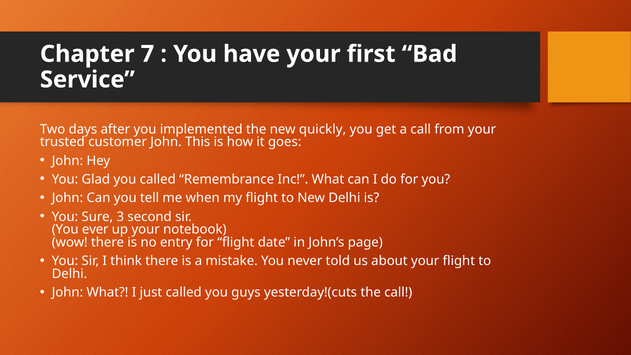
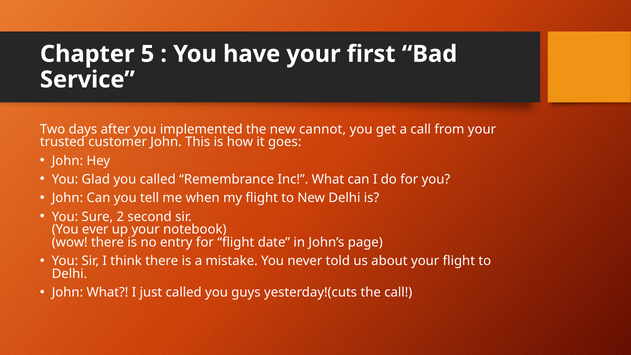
7: 7 -> 5
quickly: quickly -> cannot
3: 3 -> 2
